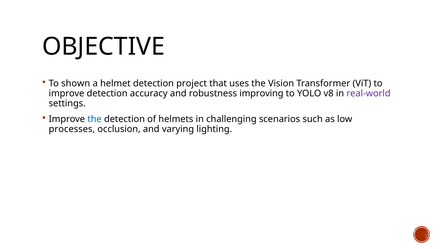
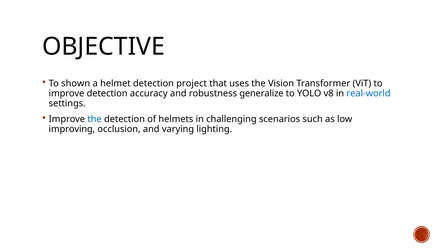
improving: improving -> generalize
real-world colour: purple -> blue
processes: processes -> improving
